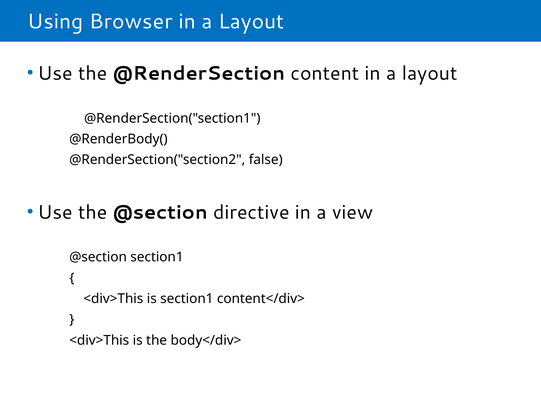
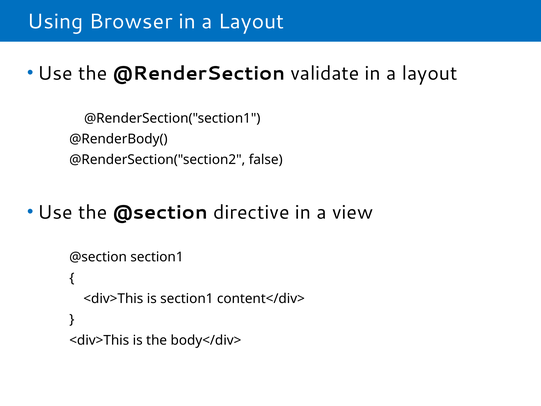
content: content -> validate
